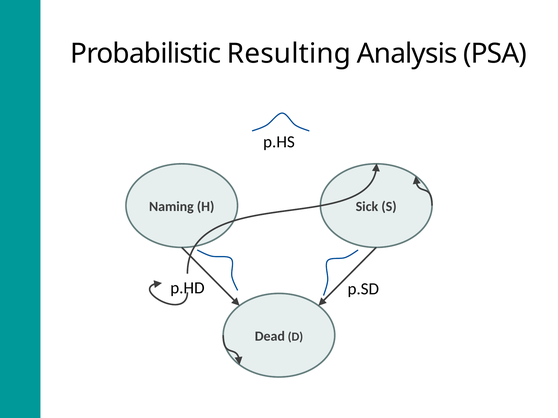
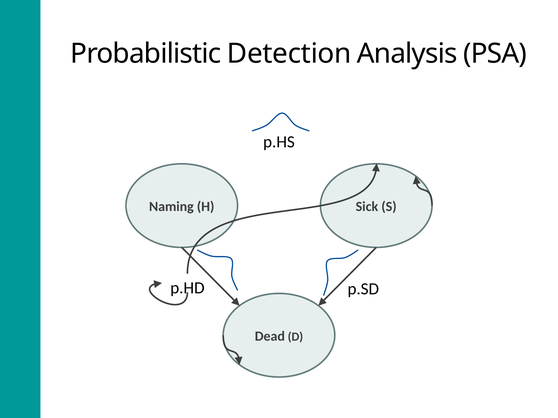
Resulting: Resulting -> Detection
